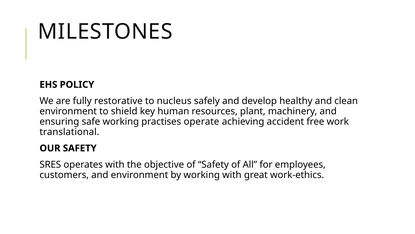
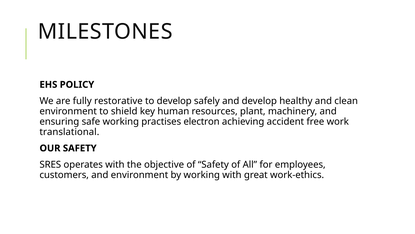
to nucleus: nucleus -> develop
operate: operate -> electron
